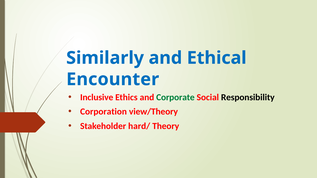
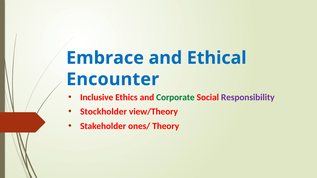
Similarly: Similarly -> Embrace
Responsibility colour: black -> purple
Corporation: Corporation -> Stockholder
hard/: hard/ -> ones/
